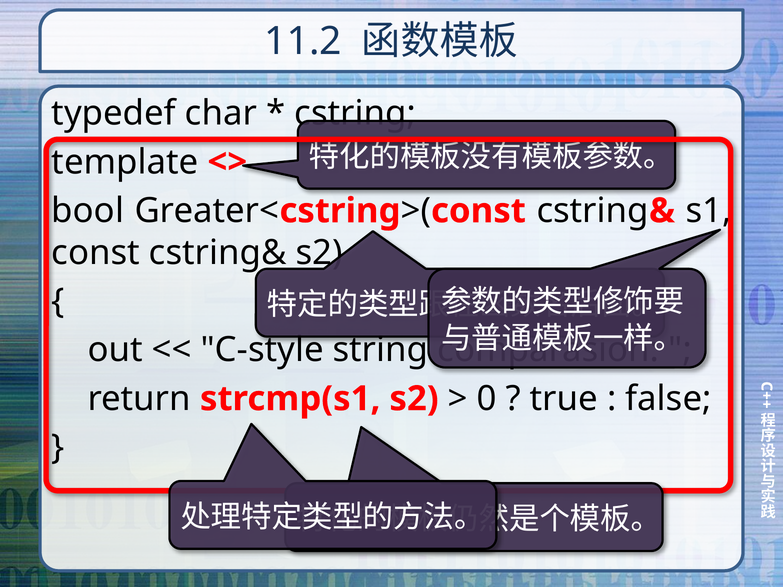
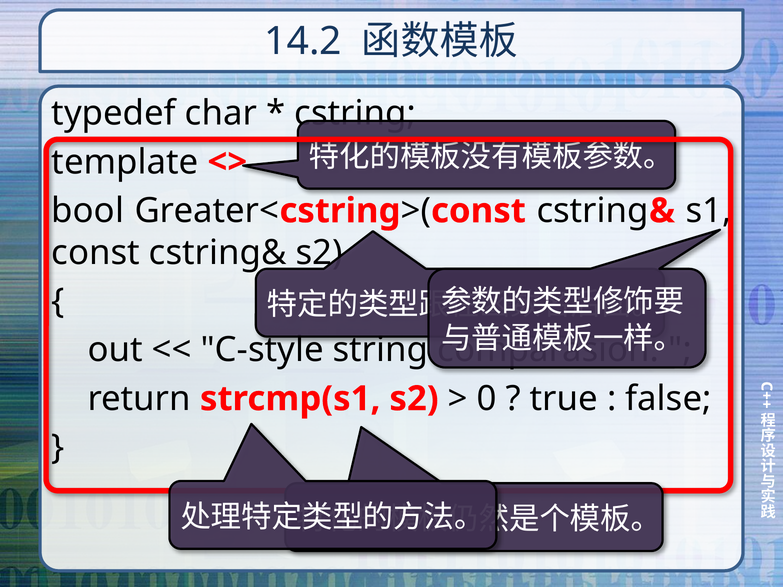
11.2: 11.2 -> 14.2
